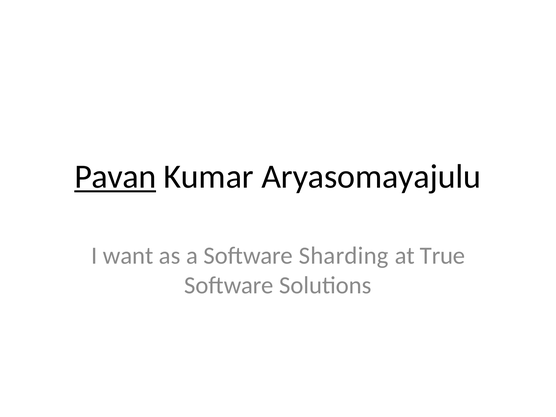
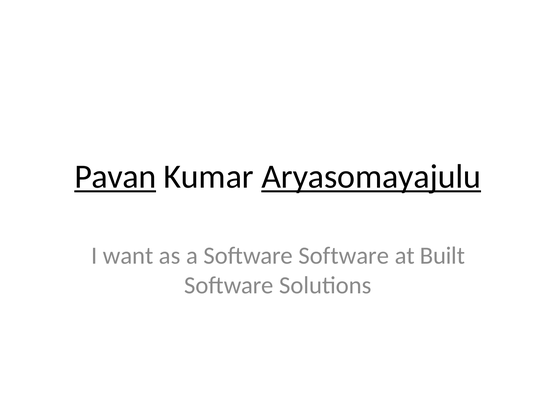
Aryasomayajulu underline: none -> present
Software Sharding: Sharding -> Software
True: True -> Built
